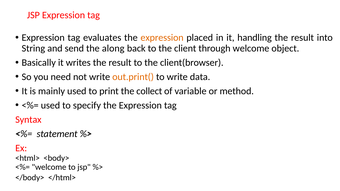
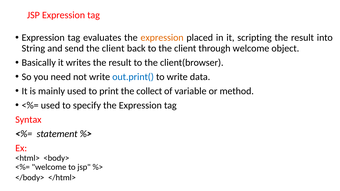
handling: handling -> scripting
send the along: along -> client
out.print( colour: orange -> blue
